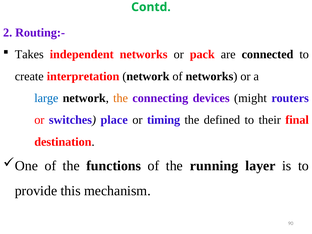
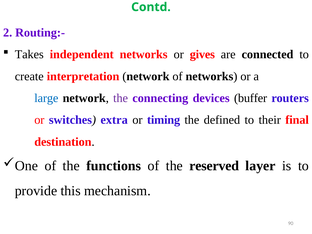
pack: pack -> gives
the at (121, 98) colour: orange -> purple
might: might -> buffer
place: place -> extra
running: running -> reserved
